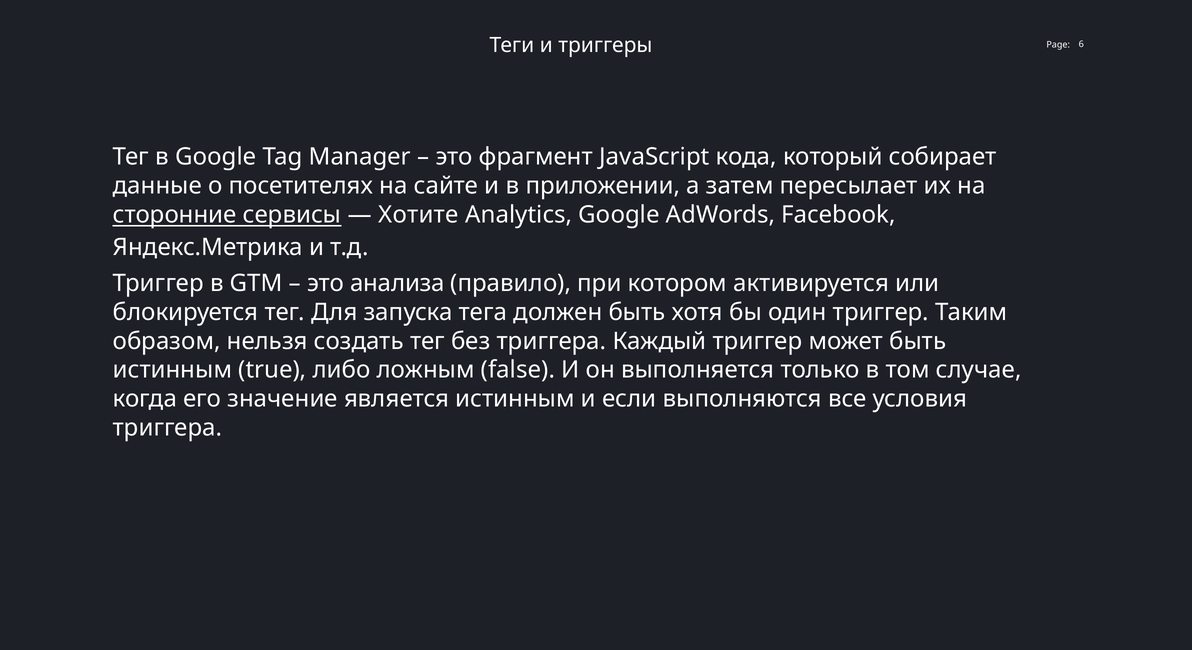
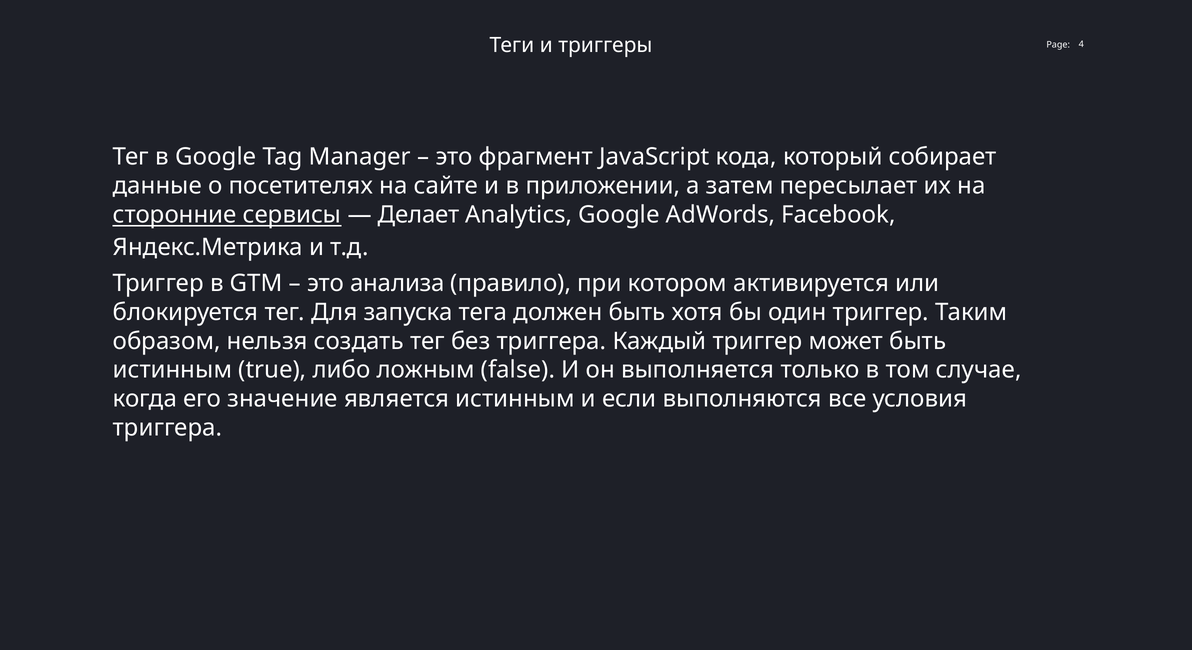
6: 6 -> 4
Хотите: Хотите -> Делает
